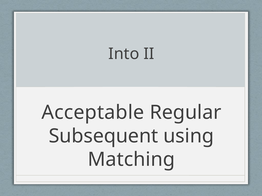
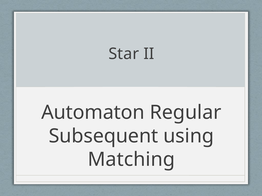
Into: Into -> Star
Acceptable: Acceptable -> Automaton
